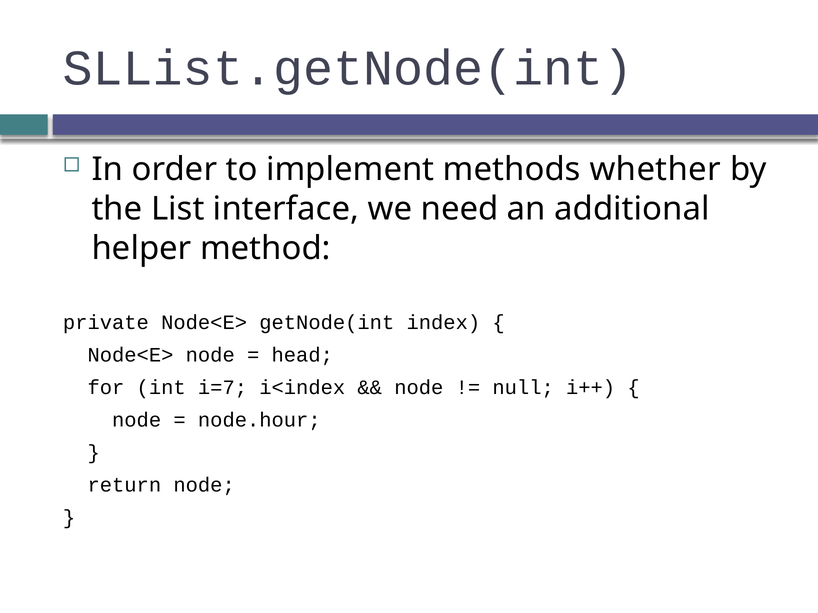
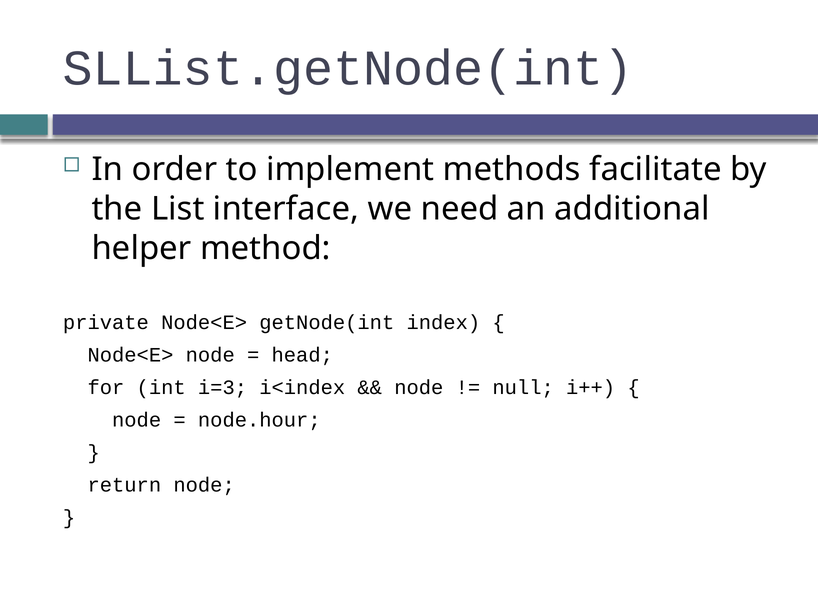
whether: whether -> facilitate
i=7: i=7 -> i=3
